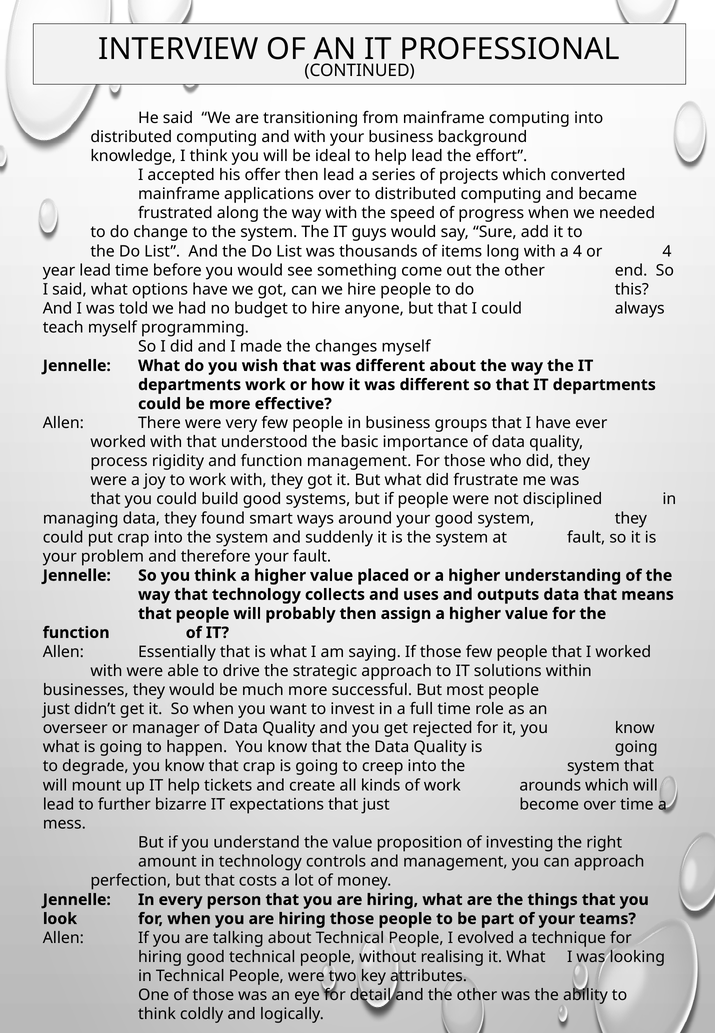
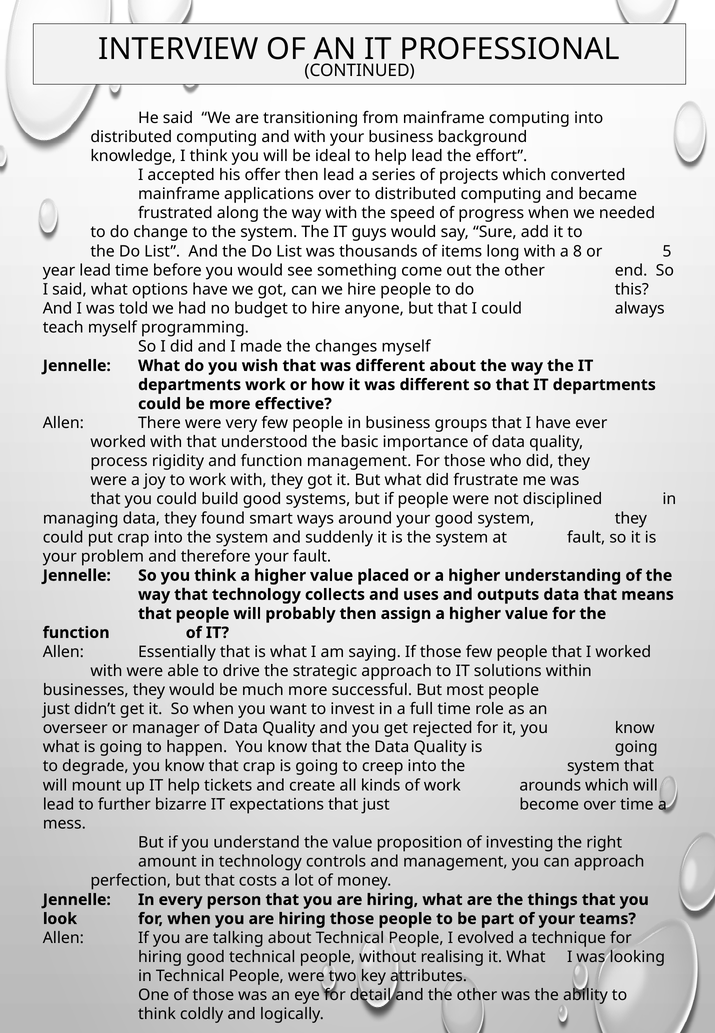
a 4: 4 -> 8
or 4: 4 -> 5
